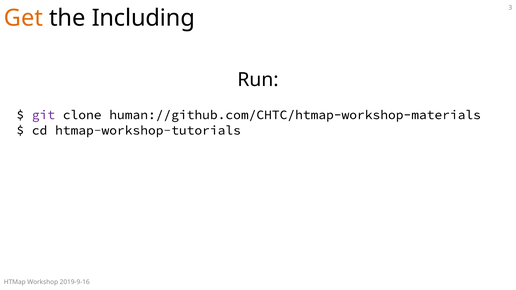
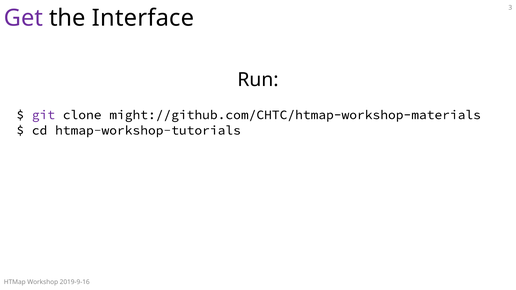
Get colour: orange -> purple
Including: Including -> Interface
human://github.com/CHTC/htmap-workshop-materials: human://github.com/CHTC/htmap-workshop-materials -> might://github.com/CHTC/htmap-workshop-materials
